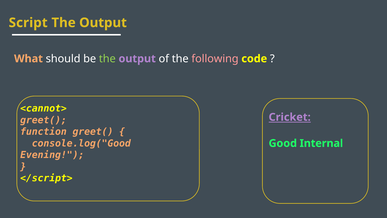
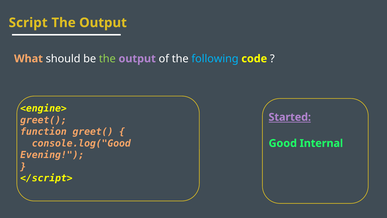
following colour: pink -> light blue
<cannot>: <cannot> -> <engine>
Cricket: Cricket -> Started
